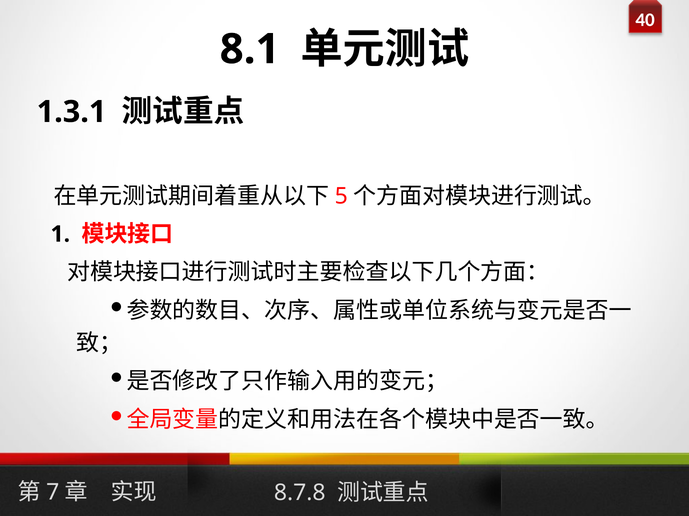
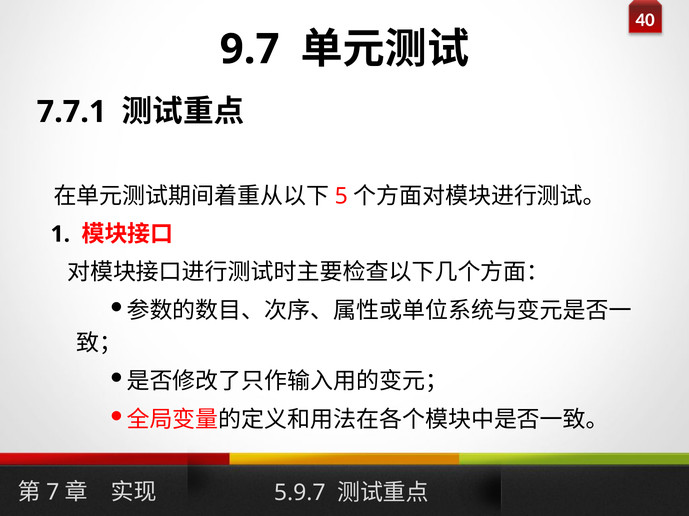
8.1: 8.1 -> 9.7
1.3.1: 1.3.1 -> 7.7.1
8.7.8: 8.7.8 -> 5.9.7
